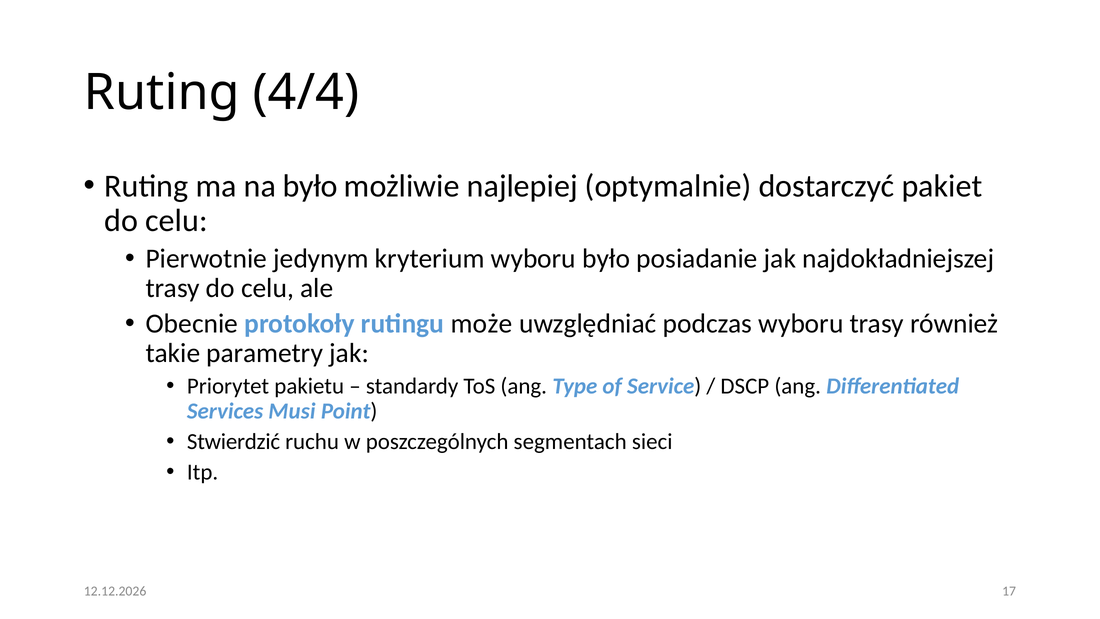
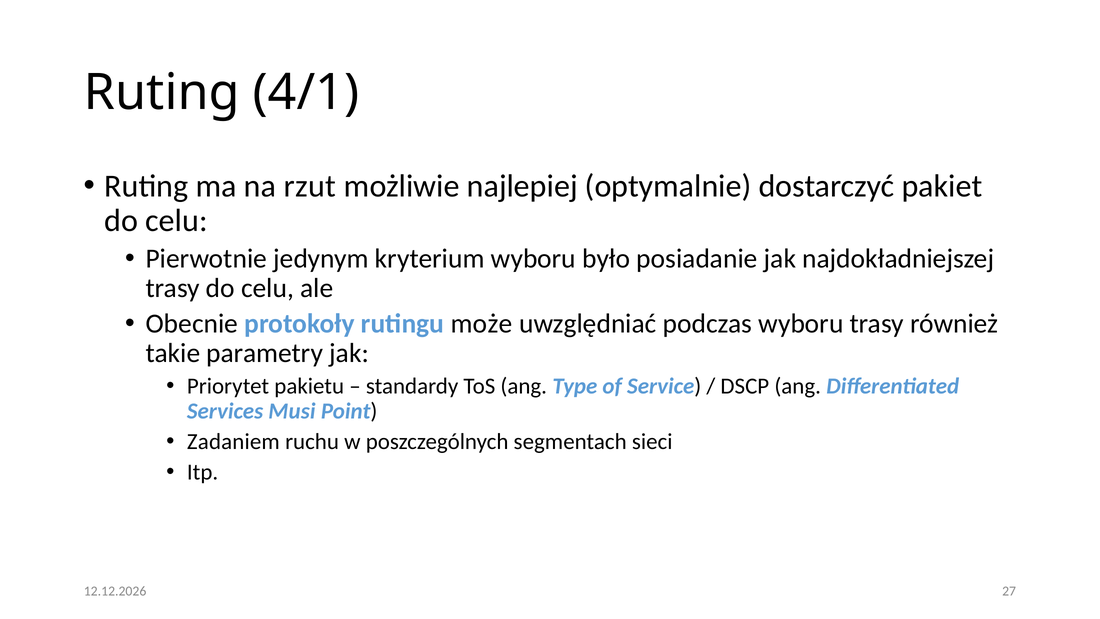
4/4: 4/4 -> 4/1
na było: było -> rzut
Stwierdzić: Stwierdzić -> Zadaniem
17: 17 -> 27
